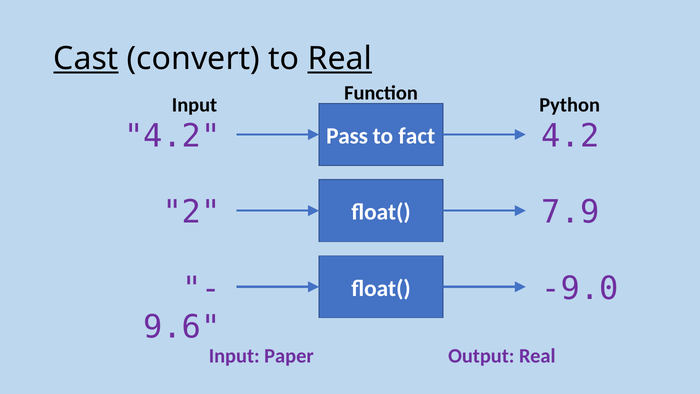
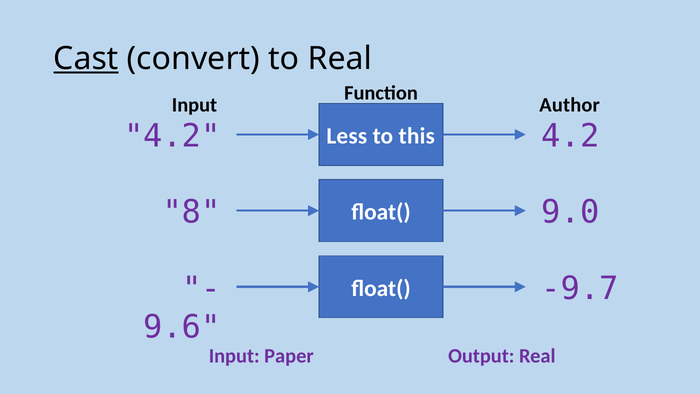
Real at (340, 59) underline: present -> none
Python: Python -> Author
Pass: Pass -> Less
fact: fact -> this
2: 2 -> 8
7.9: 7.9 -> 9.0
-9.0: -9.0 -> -9.7
